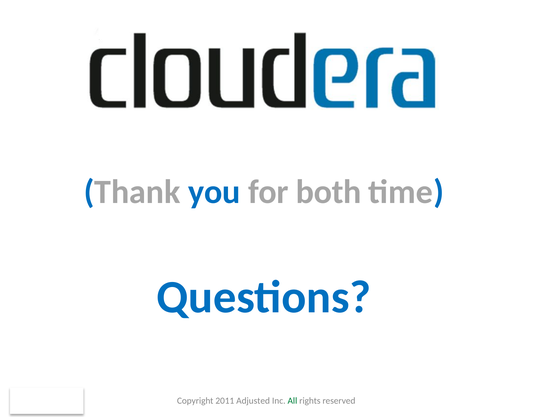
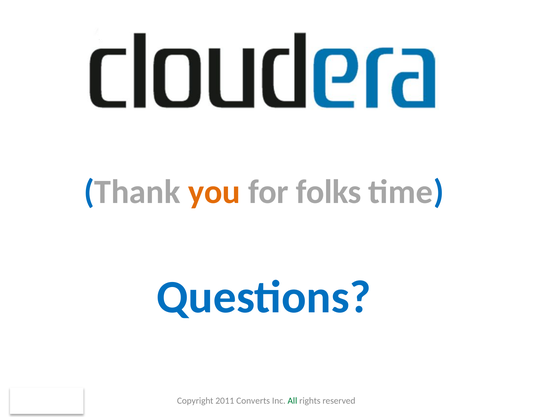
you colour: blue -> orange
both: both -> folks
Adjusted: Adjusted -> Converts
